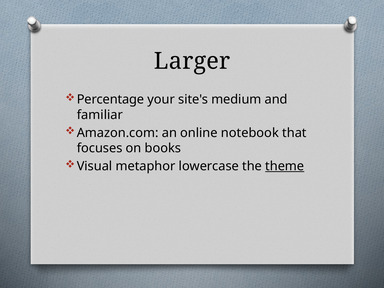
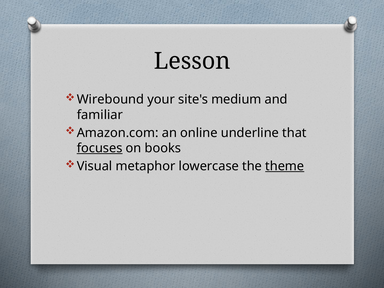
Larger: Larger -> Lesson
Percentage: Percentage -> Wirebound
notebook: notebook -> underline
focuses underline: none -> present
